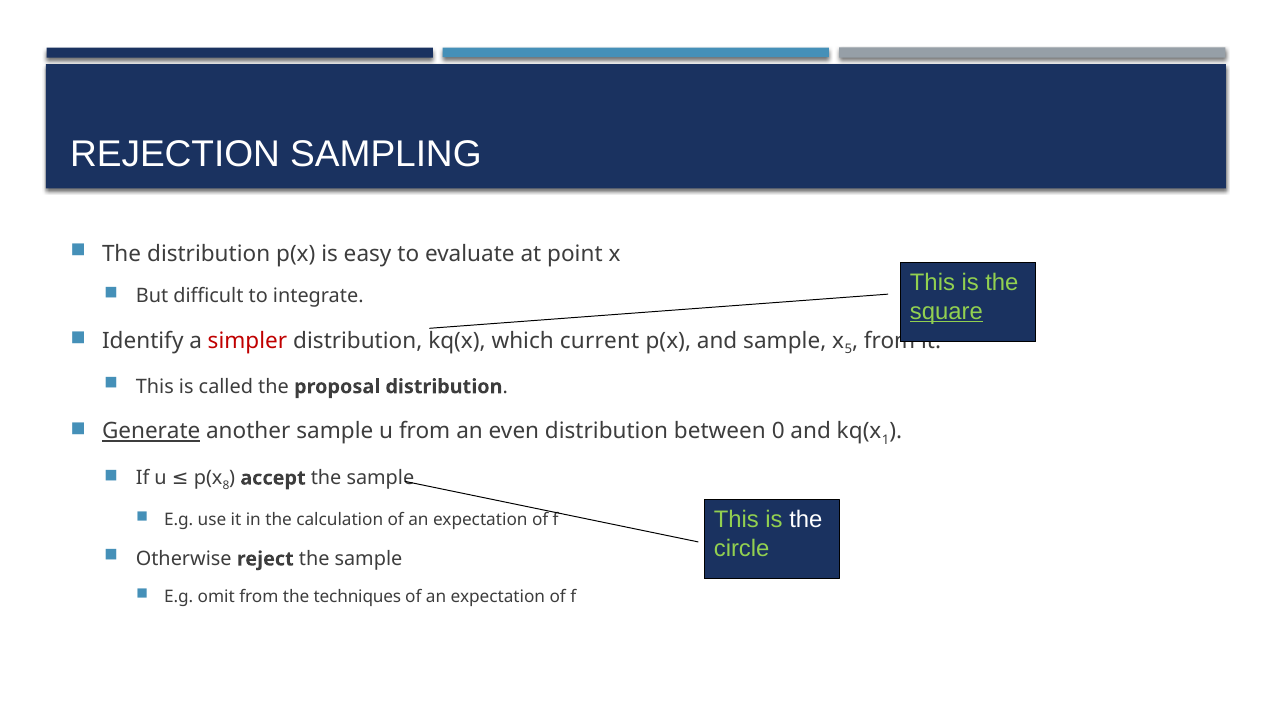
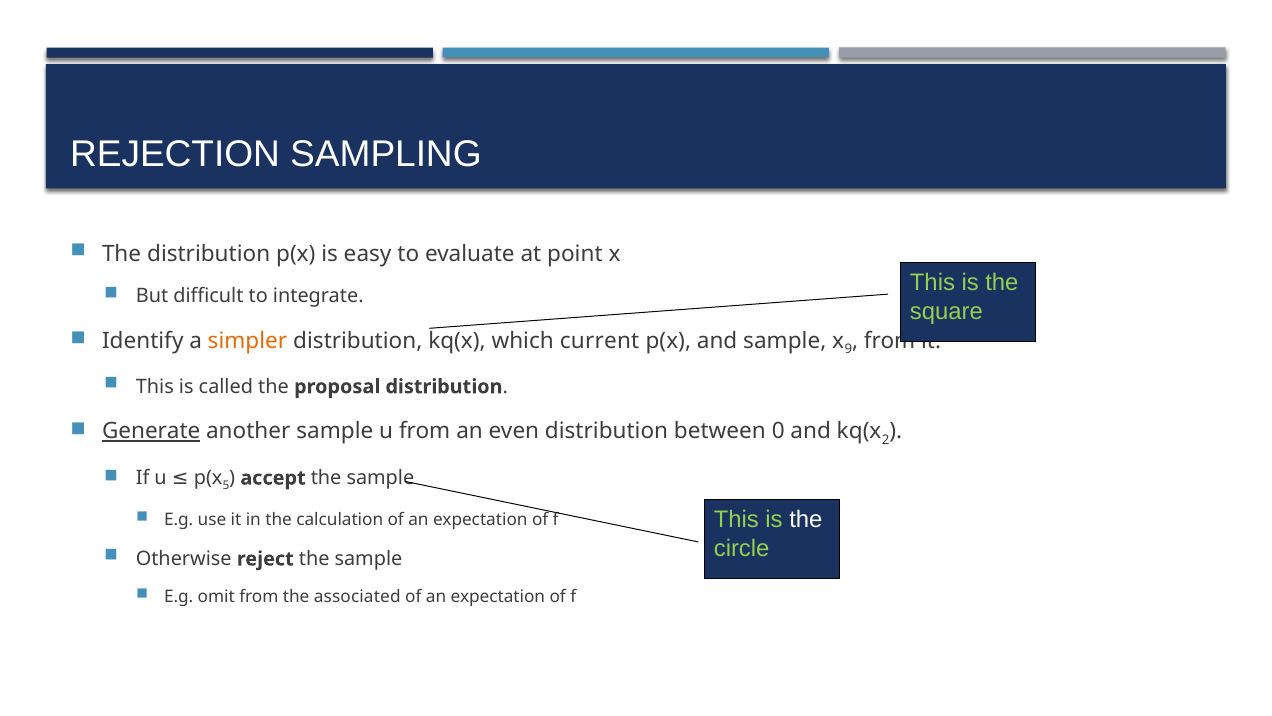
square underline: present -> none
simpler colour: red -> orange
5: 5 -> 9
1: 1 -> 2
8: 8 -> 5
techniques: techniques -> associated
